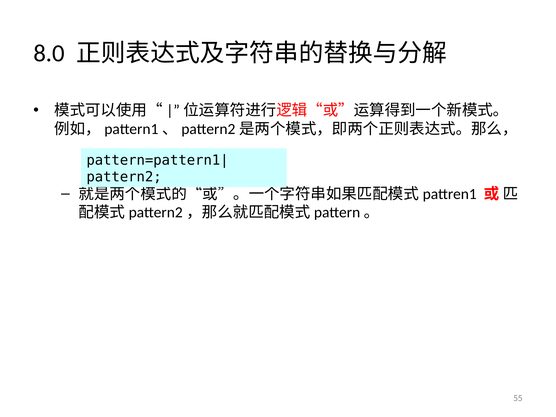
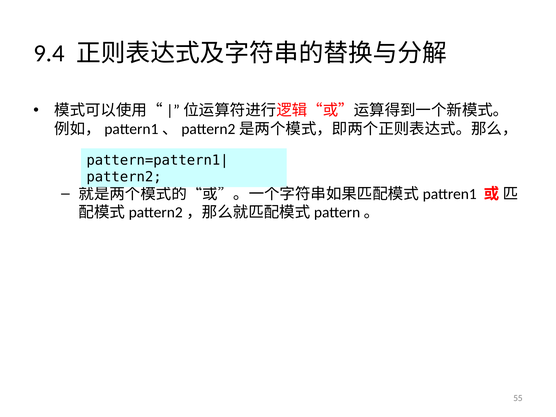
8.0: 8.0 -> 9.4
